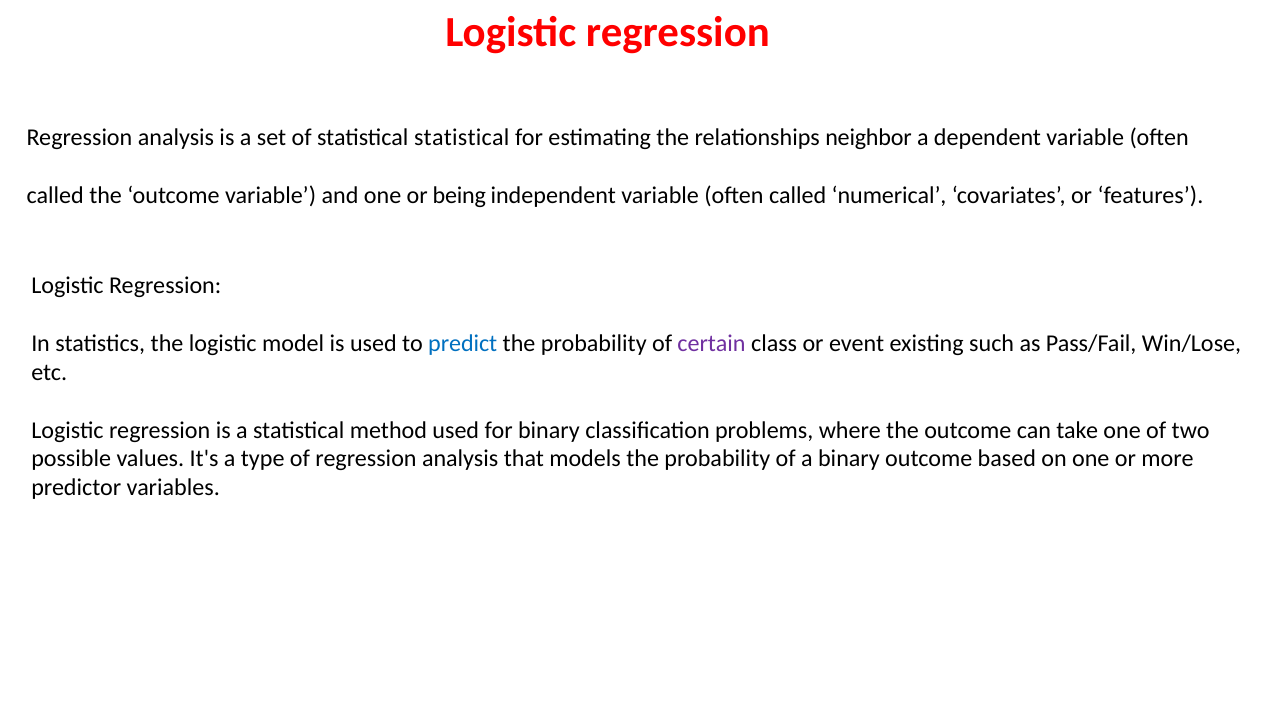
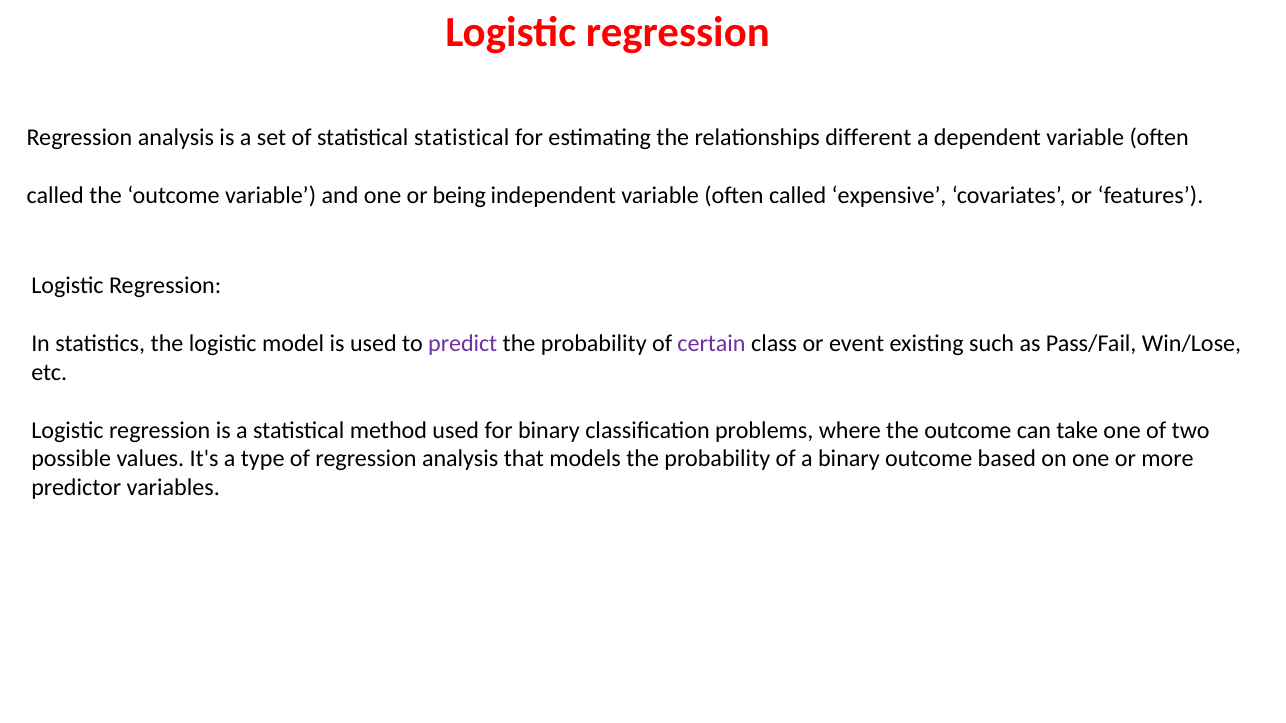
neighbor: neighbor -> different
numerical: numerical -> expensive
predict colour: blue -> purple
